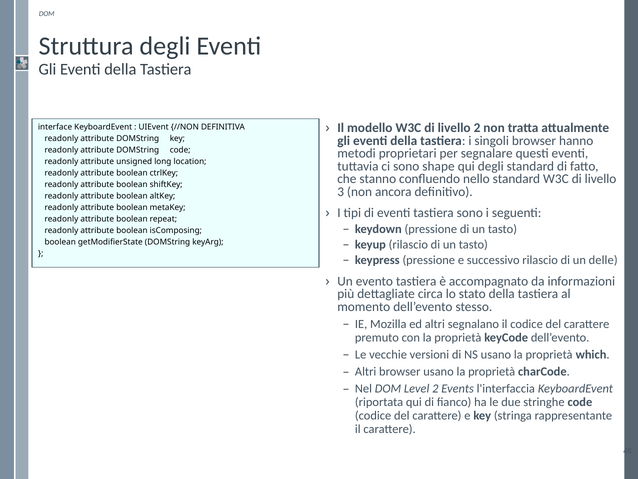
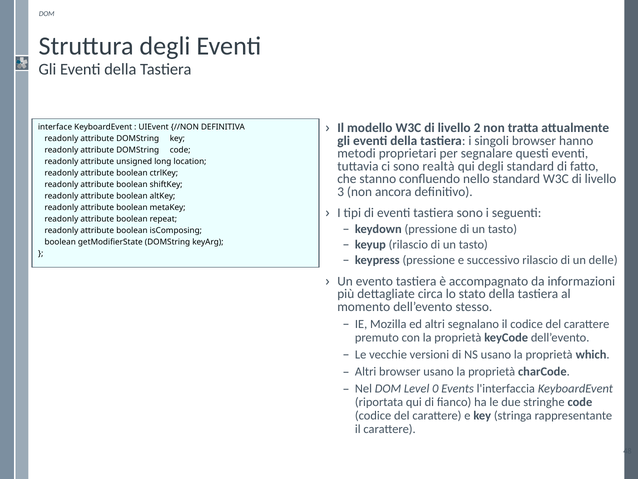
shape: shape -> realtà
Level 2: 2 -> 0
